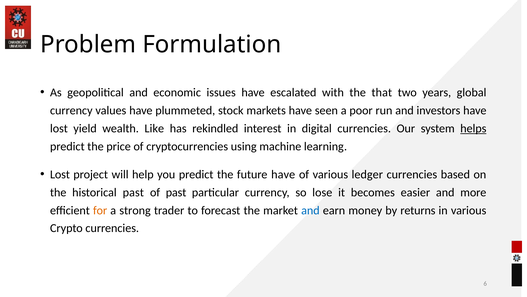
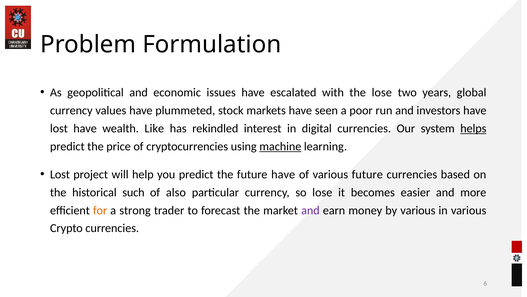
the that: that -> lose
lost yield: yield -> have
machine underline: none -> present
various ledger: ledger -> future
historical past: past -> such
of past: past -> also
and at (310, 210) colour: blue -> purple
by returns: returns -> various
